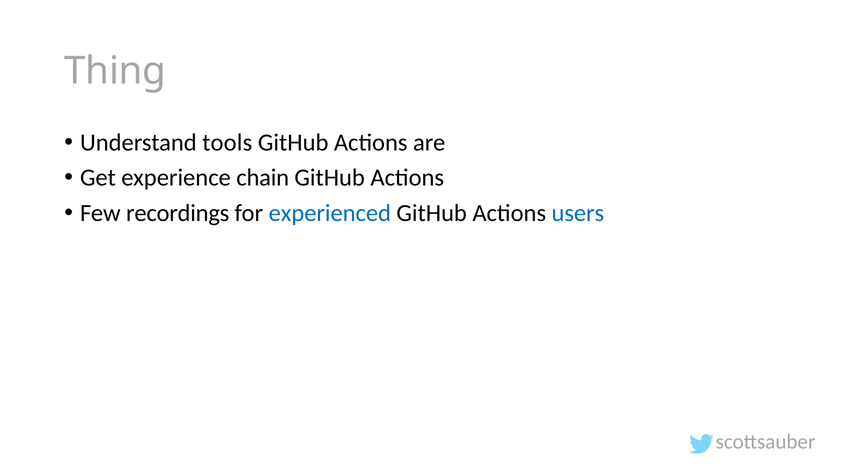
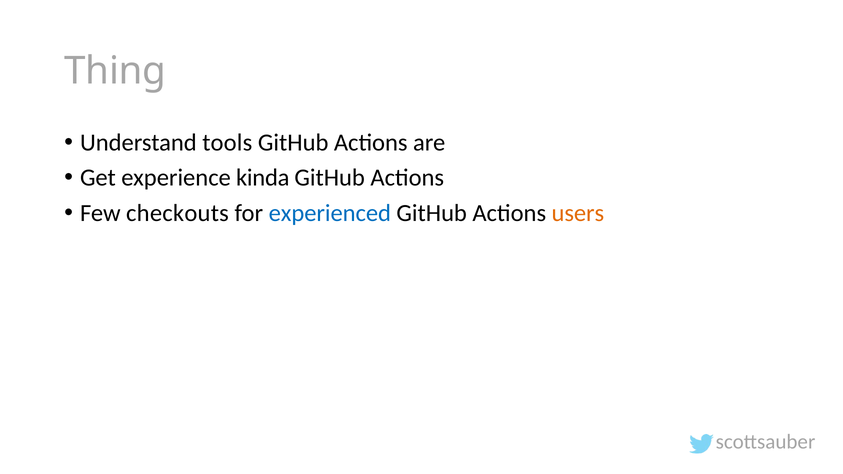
chain: chain -> kinda
recordings: recordings -> checkouts
users colour: blue -> orange
